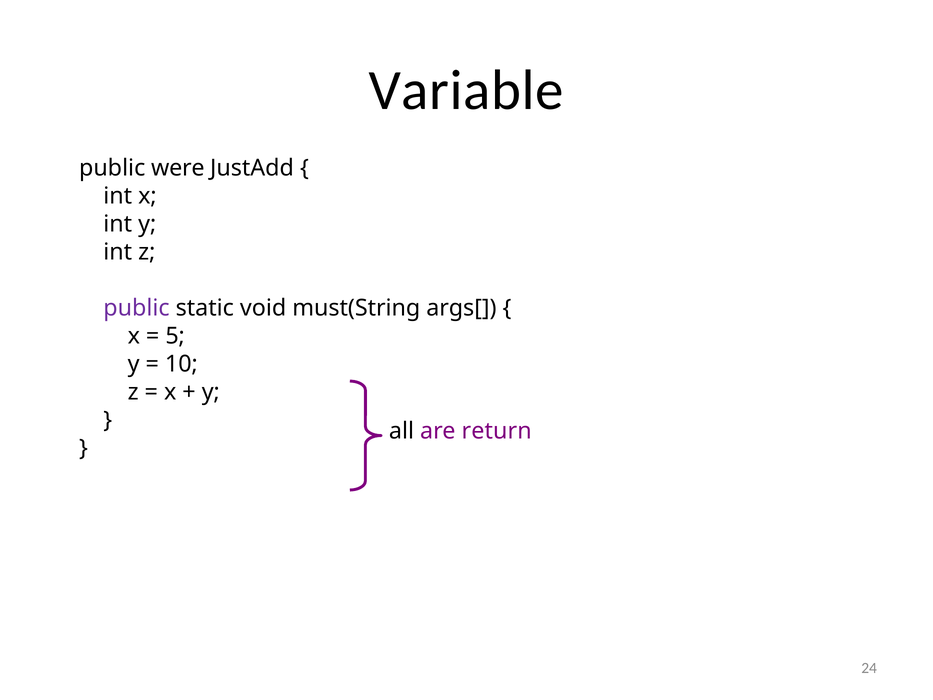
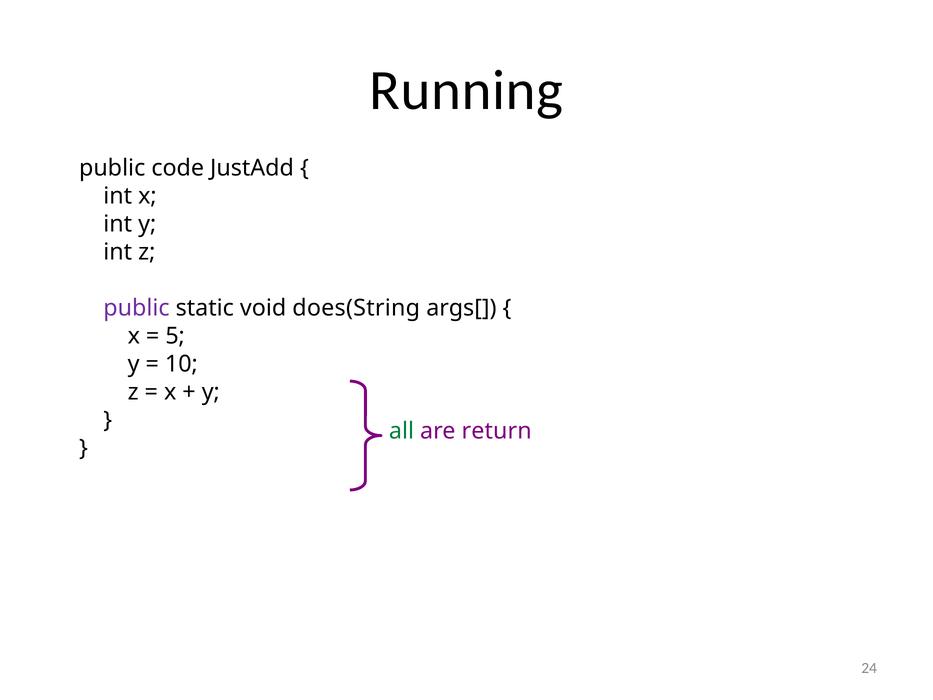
Variable: Variable -> Running
were: were -> code
must(String: must(String -> does(String
all colour: black -> green
